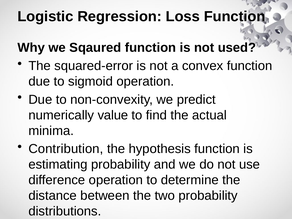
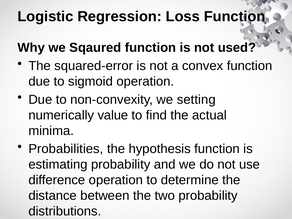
predict: predict -> setting
Contribution: Contribution -> Probabilities
